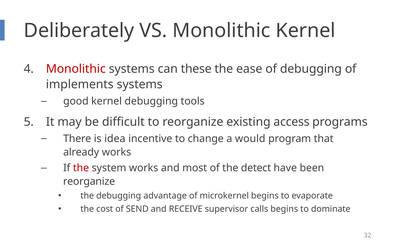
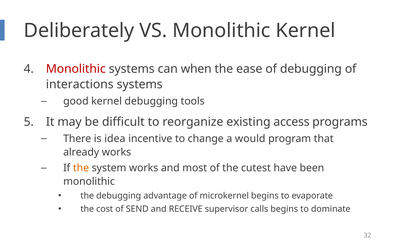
these: these -> when
implements: implements -> interactions
the at (81, 168) colour: red -> orange
detect: detect -> cutest
reorganize at (89, 181): reorganize -> monolithic
